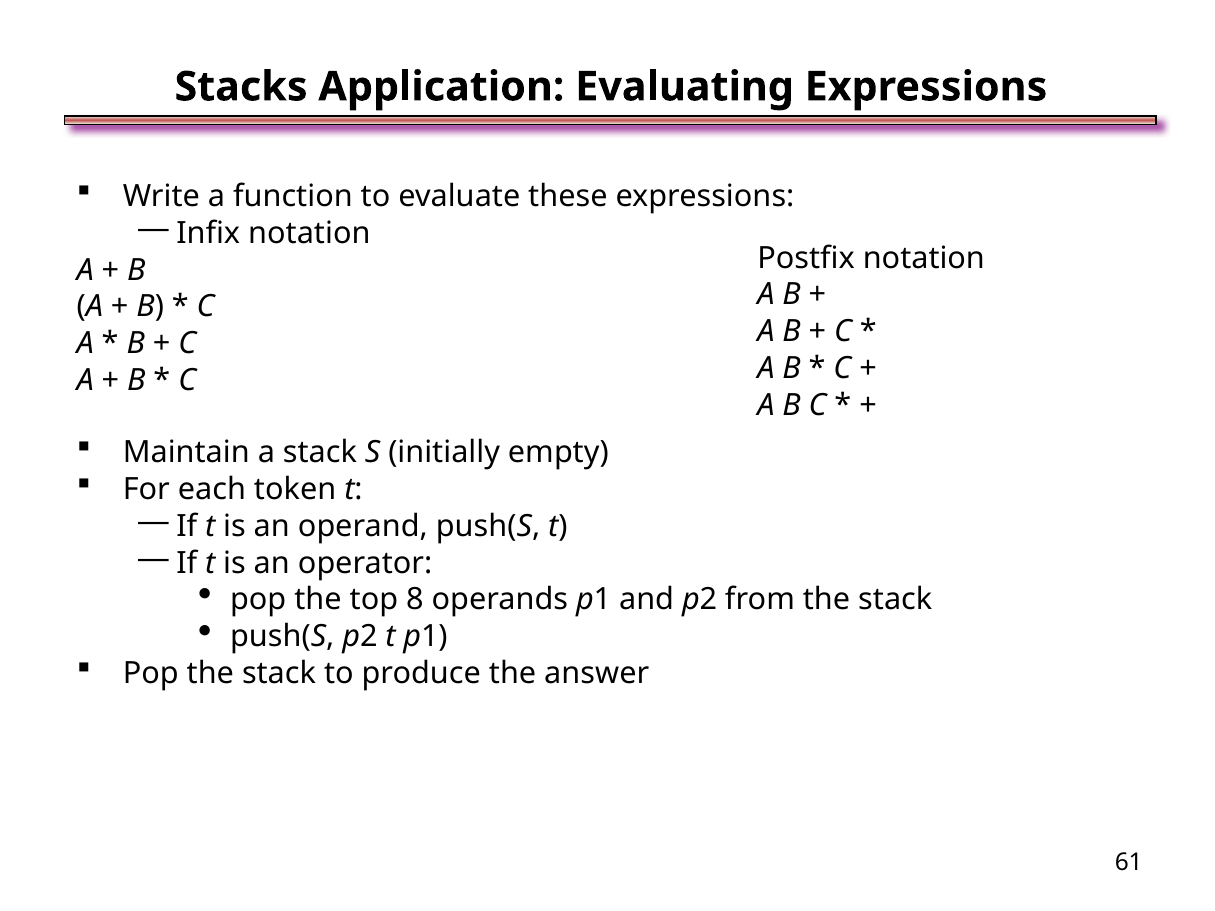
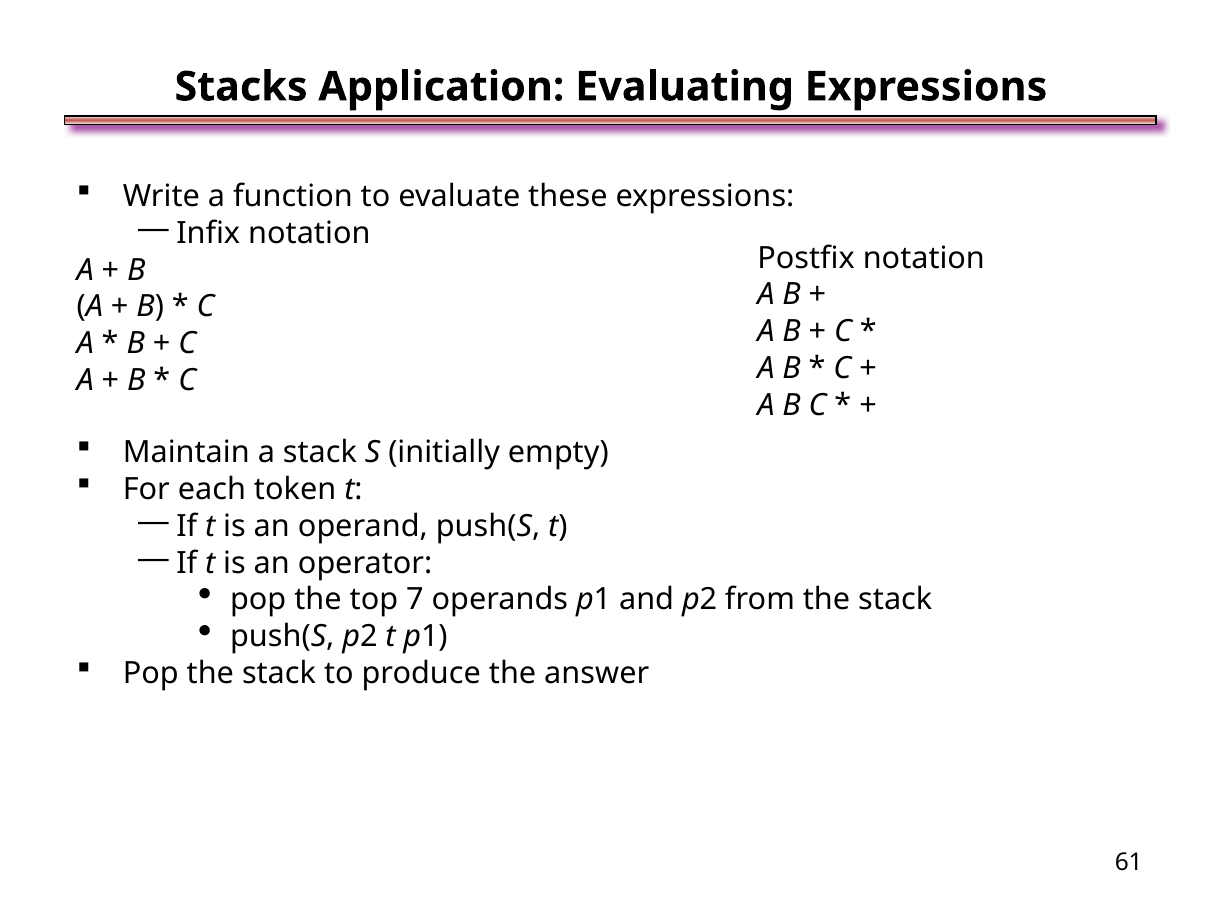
8: 8 -> 7
